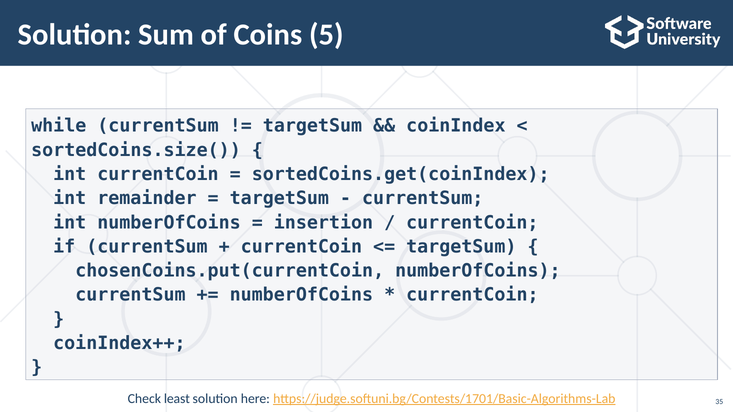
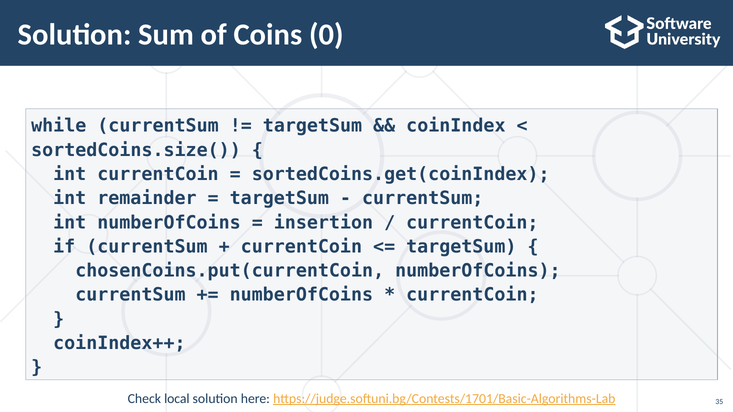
5: 5 -> 0
least: least -> local
